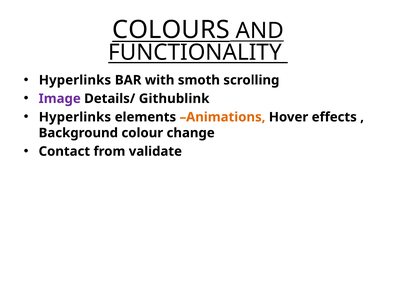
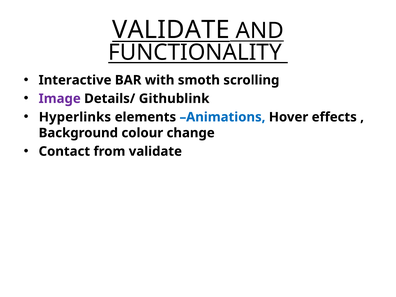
COLOURS at (171, 30): COLOURS -> VALIDATE
Hyperlinks at (75, 80): Hyperlinks -> Interactive
Animations colour: orange -> blue
